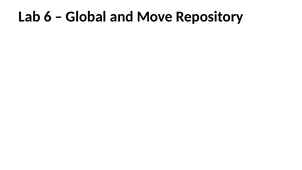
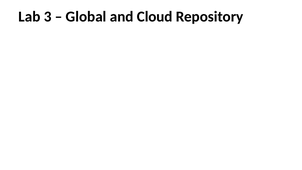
6: 6 -> 3
Move: Move -> Cloud
